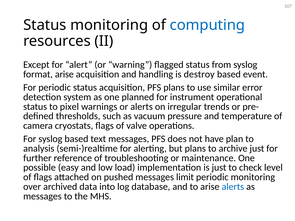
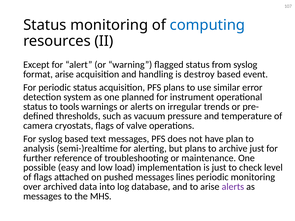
pixel: pixel -> tools
limit: limit -> lines
alerts at (233, 187) colour: blue -> purple
